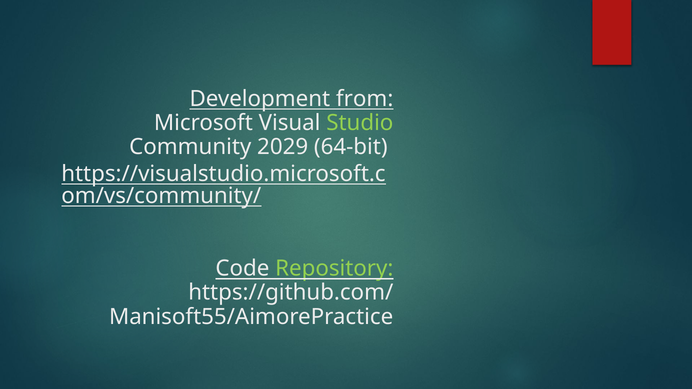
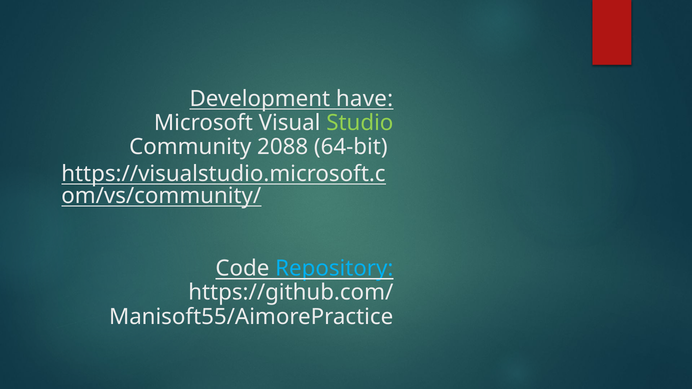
from: from -> have
2029: 2029 -> 2088
Repository colour: light green -> light blue
